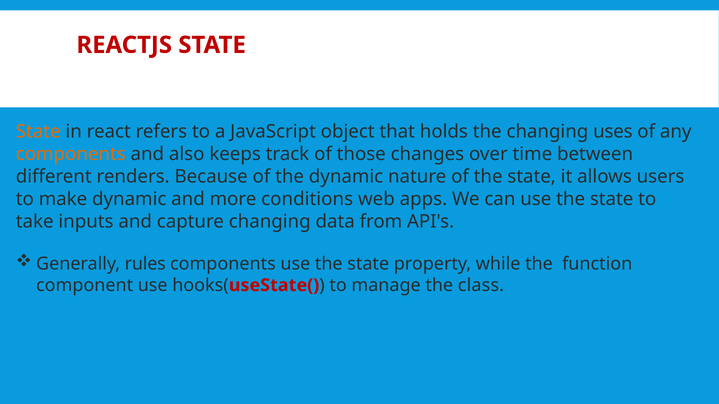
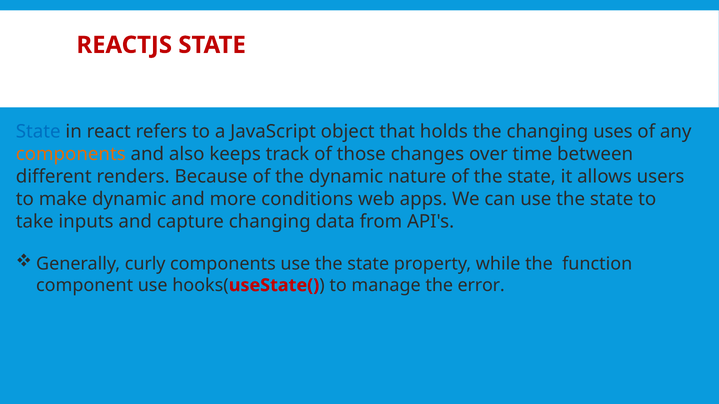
State at (38, 132) colour: orange -> blue
rules: rules -> curly
class: class -> error
